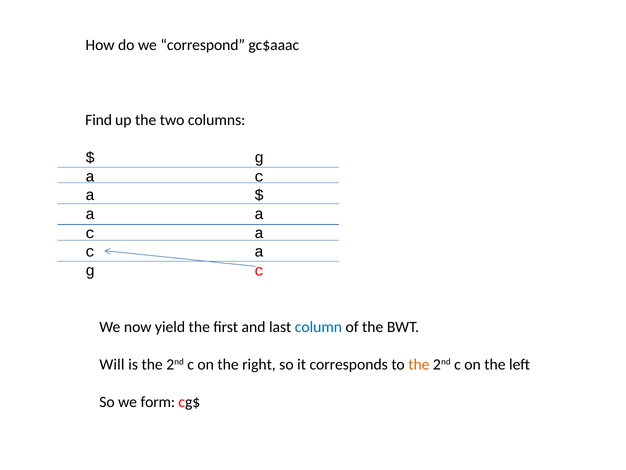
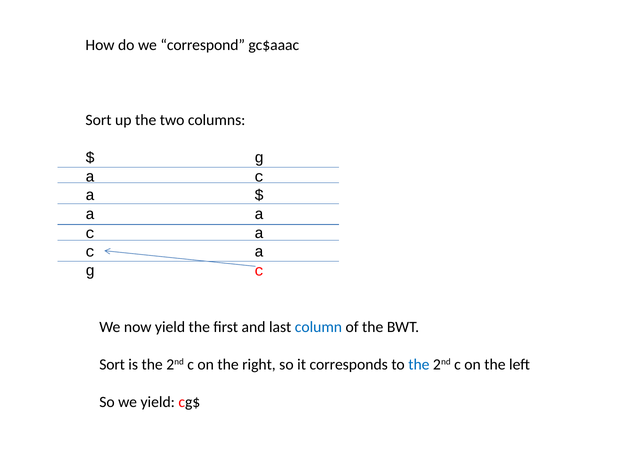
Find at (99, 120): Find -> Sort
Will at (112, 364): Will -> Sort
the at (419, 364) colour: orange -> blue
we form: form -> yield
